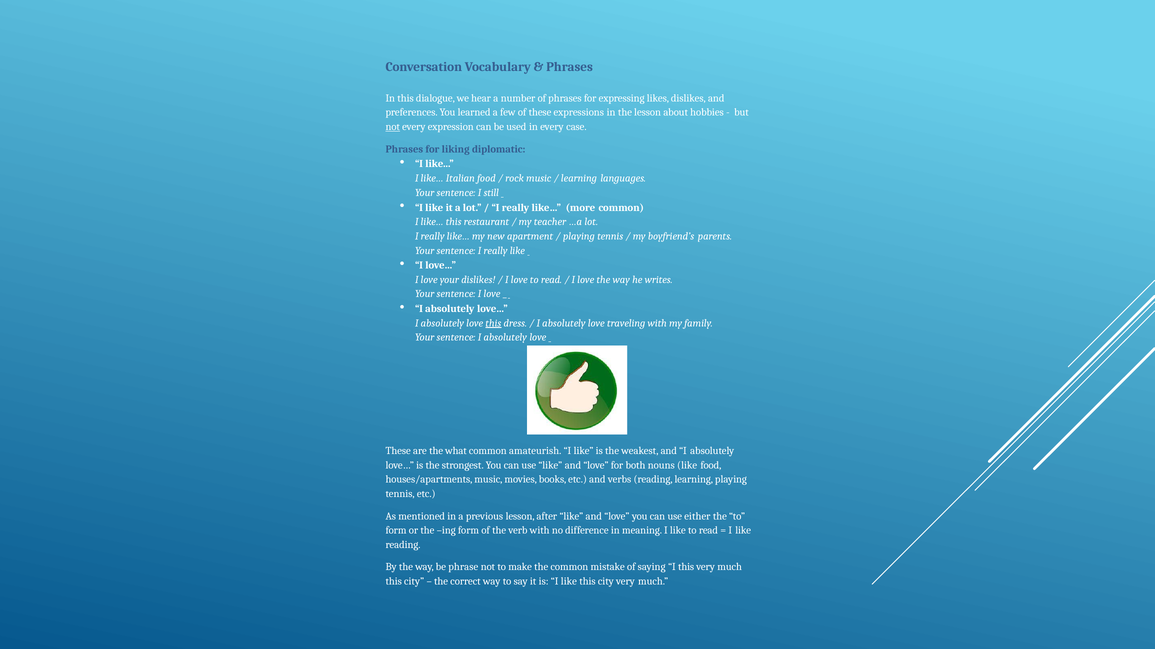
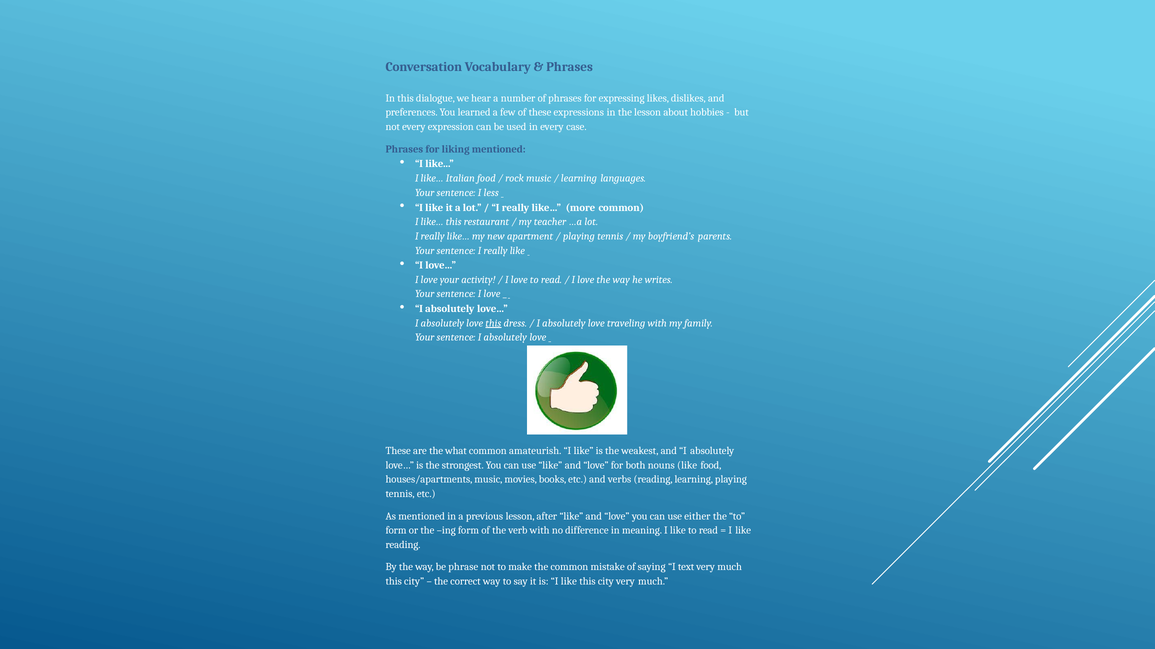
not at (393, 127) underline: present -> none
liking diplomatic: diplomatic -> mentioned
still: still -> less
your dislikes: dislikes -> activity
I this: this -> text
